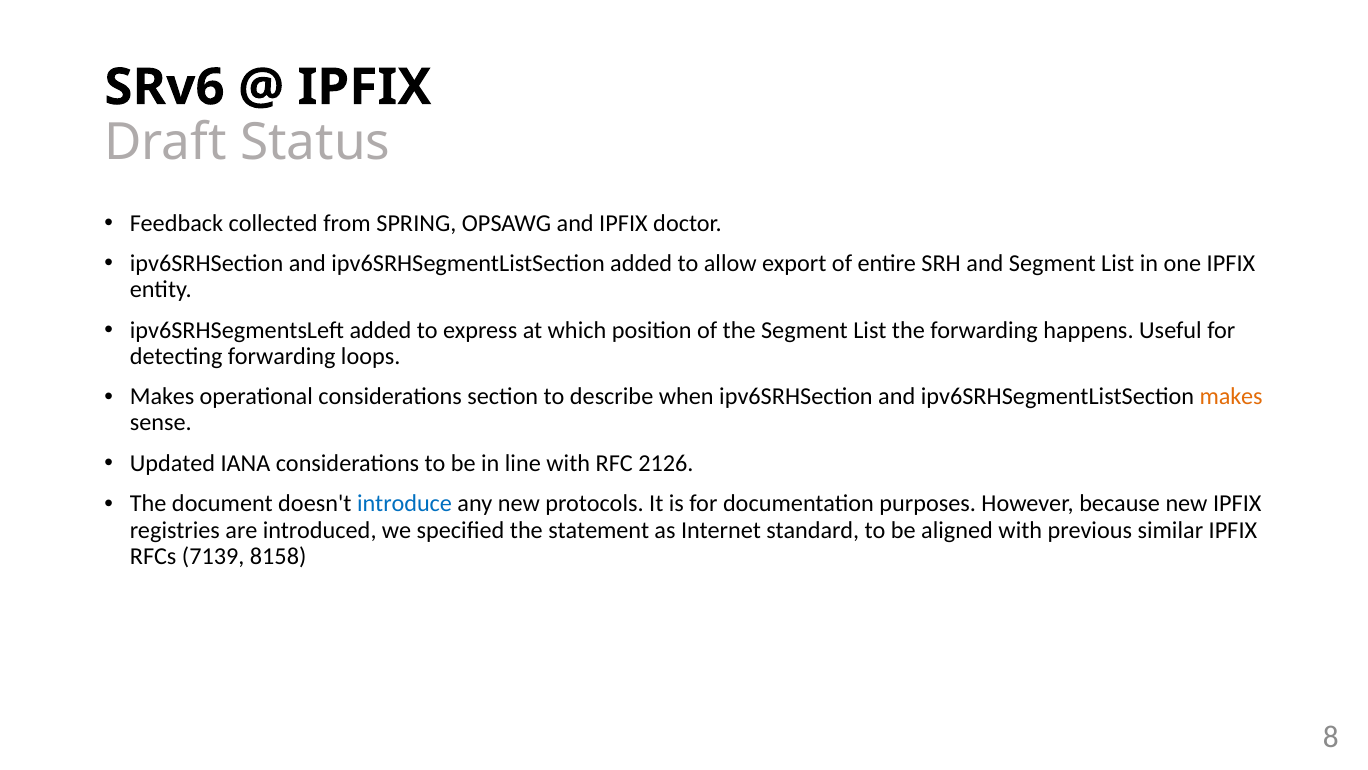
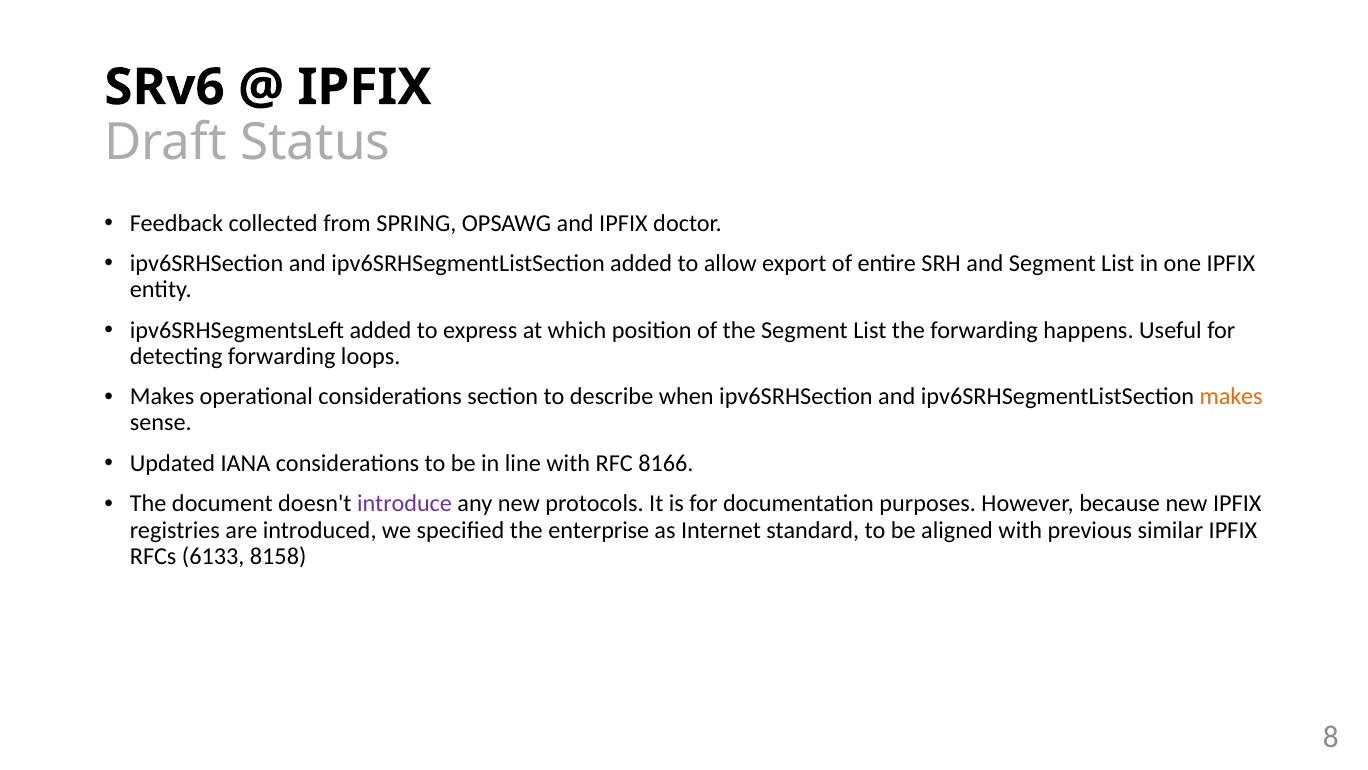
2126: 2126 -> 8166
introduce colour: blue -> purple
statement: statement -> enterprise
7139: 7139 -> 6133
